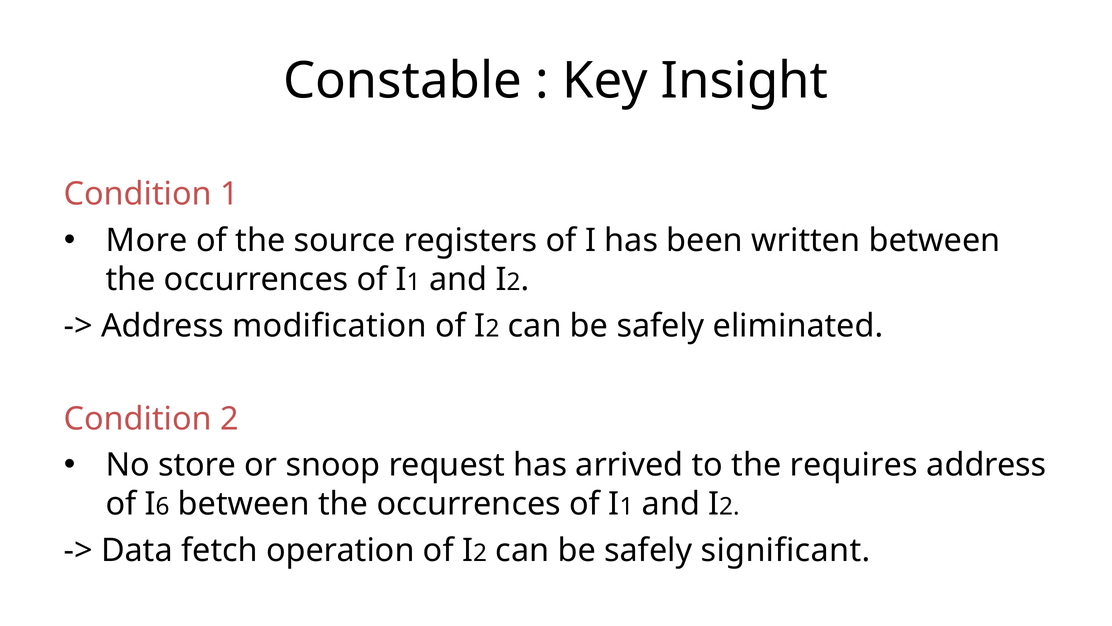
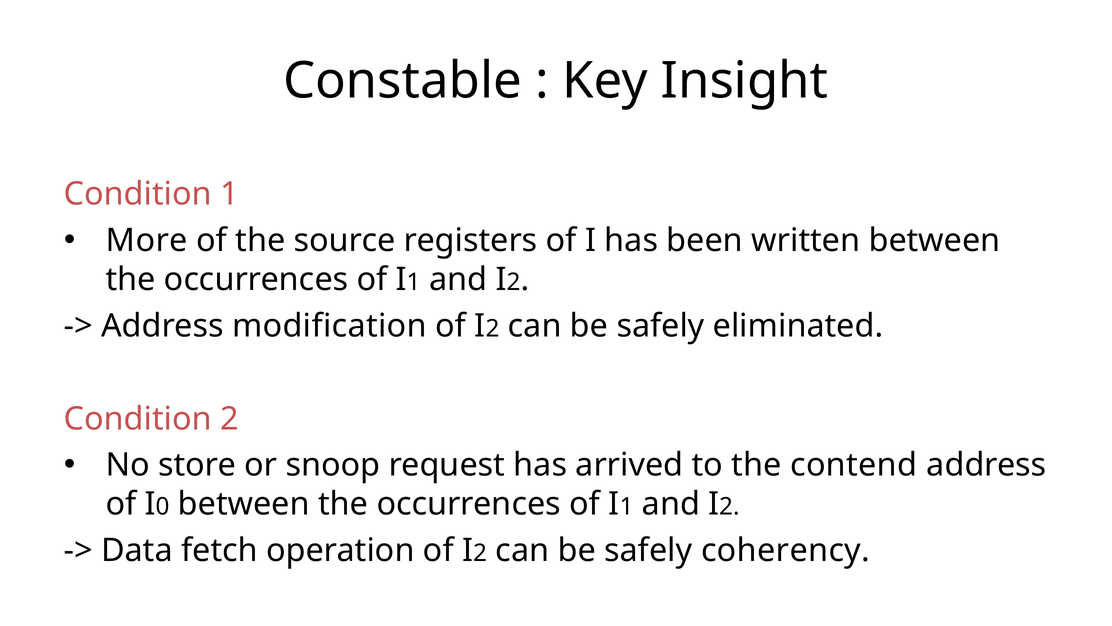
requires: requires -> contend
6: 6 -> 0
significant: significant -> coherency
